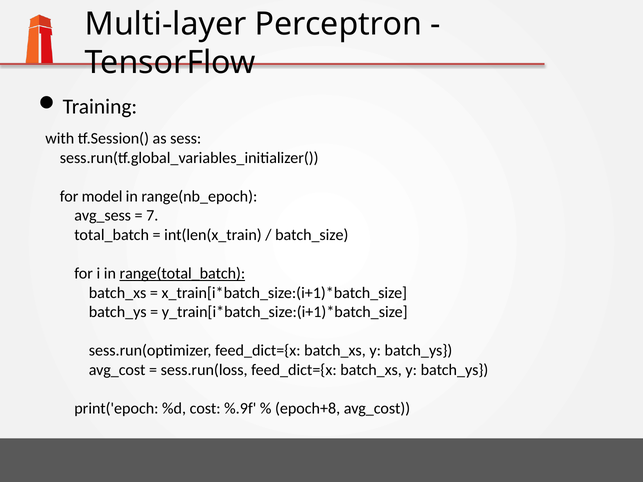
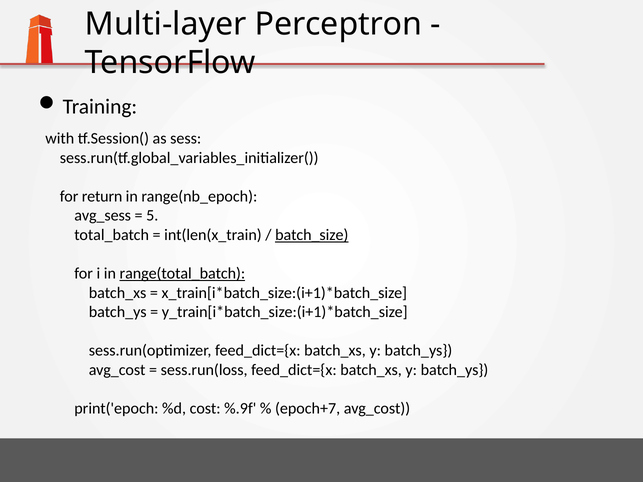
model: model -> return
7: 7 -> 5
batch_size underline: none -> present
epoch+8: epoch+8 -> epoch+7
